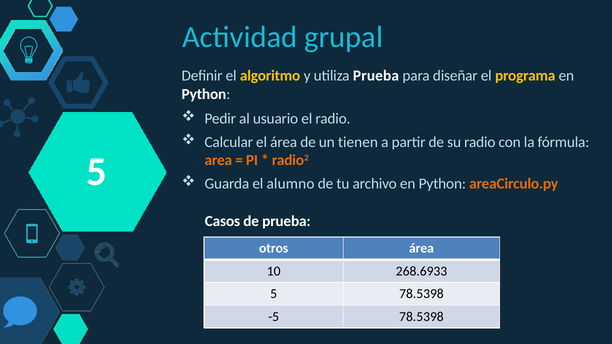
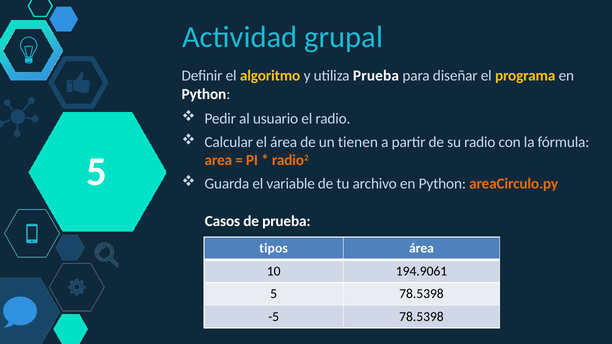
alumno: alumno -> variable
otros: otros -> tipos
268.6933: 268.6933 -> 194.9061
